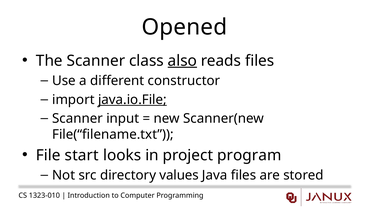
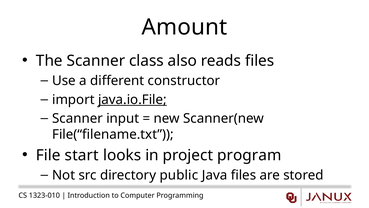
Opened: Opened -> Amount
also underline: present -> none
values: values -> public
